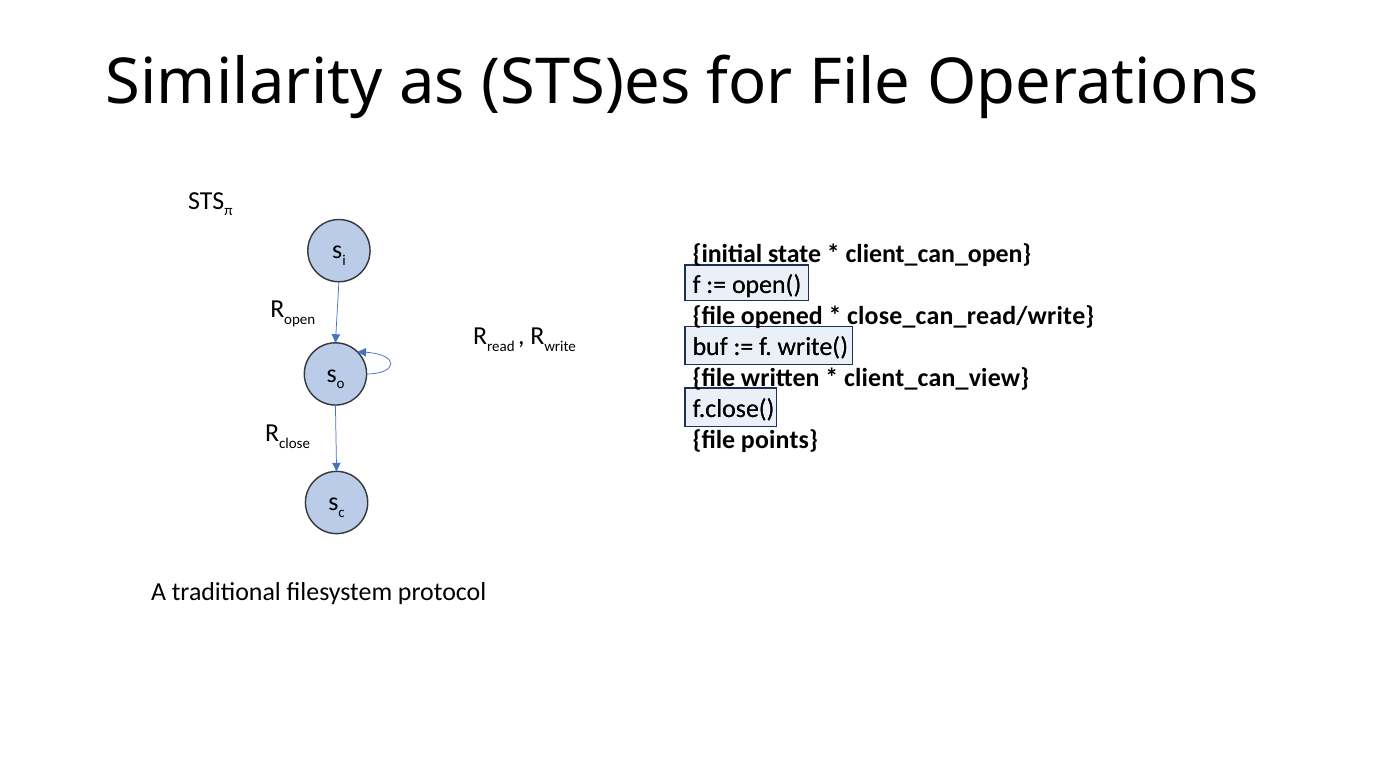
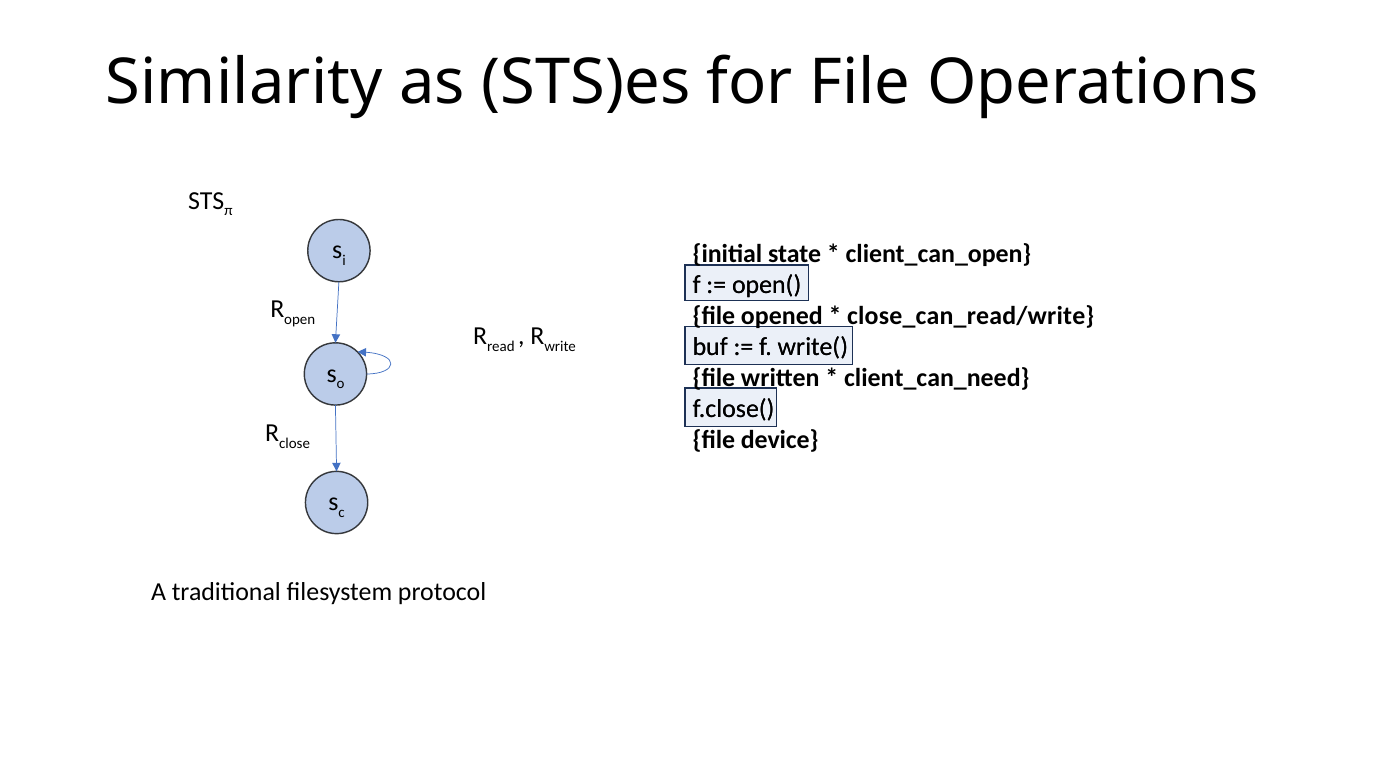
client_can_view: client_can_view -> client_can_need
points: points -> device
